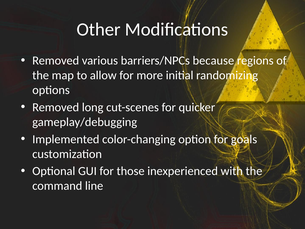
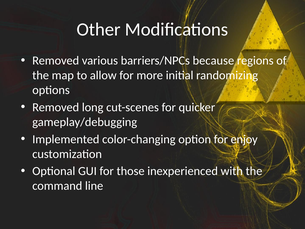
goals: goals -> enjoy
